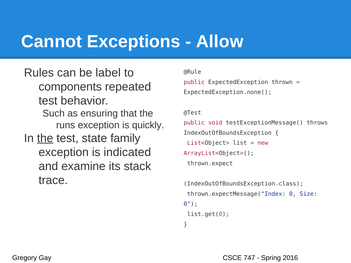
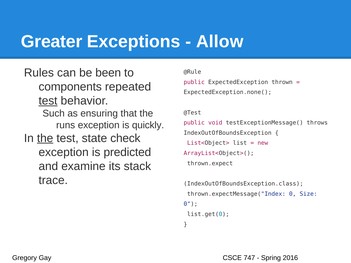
Cannot: Cannot -> Greater
label: label -> been
test at (48, 101) underline: none -> present
family: family -> check
indicated: indicated -> predicted
